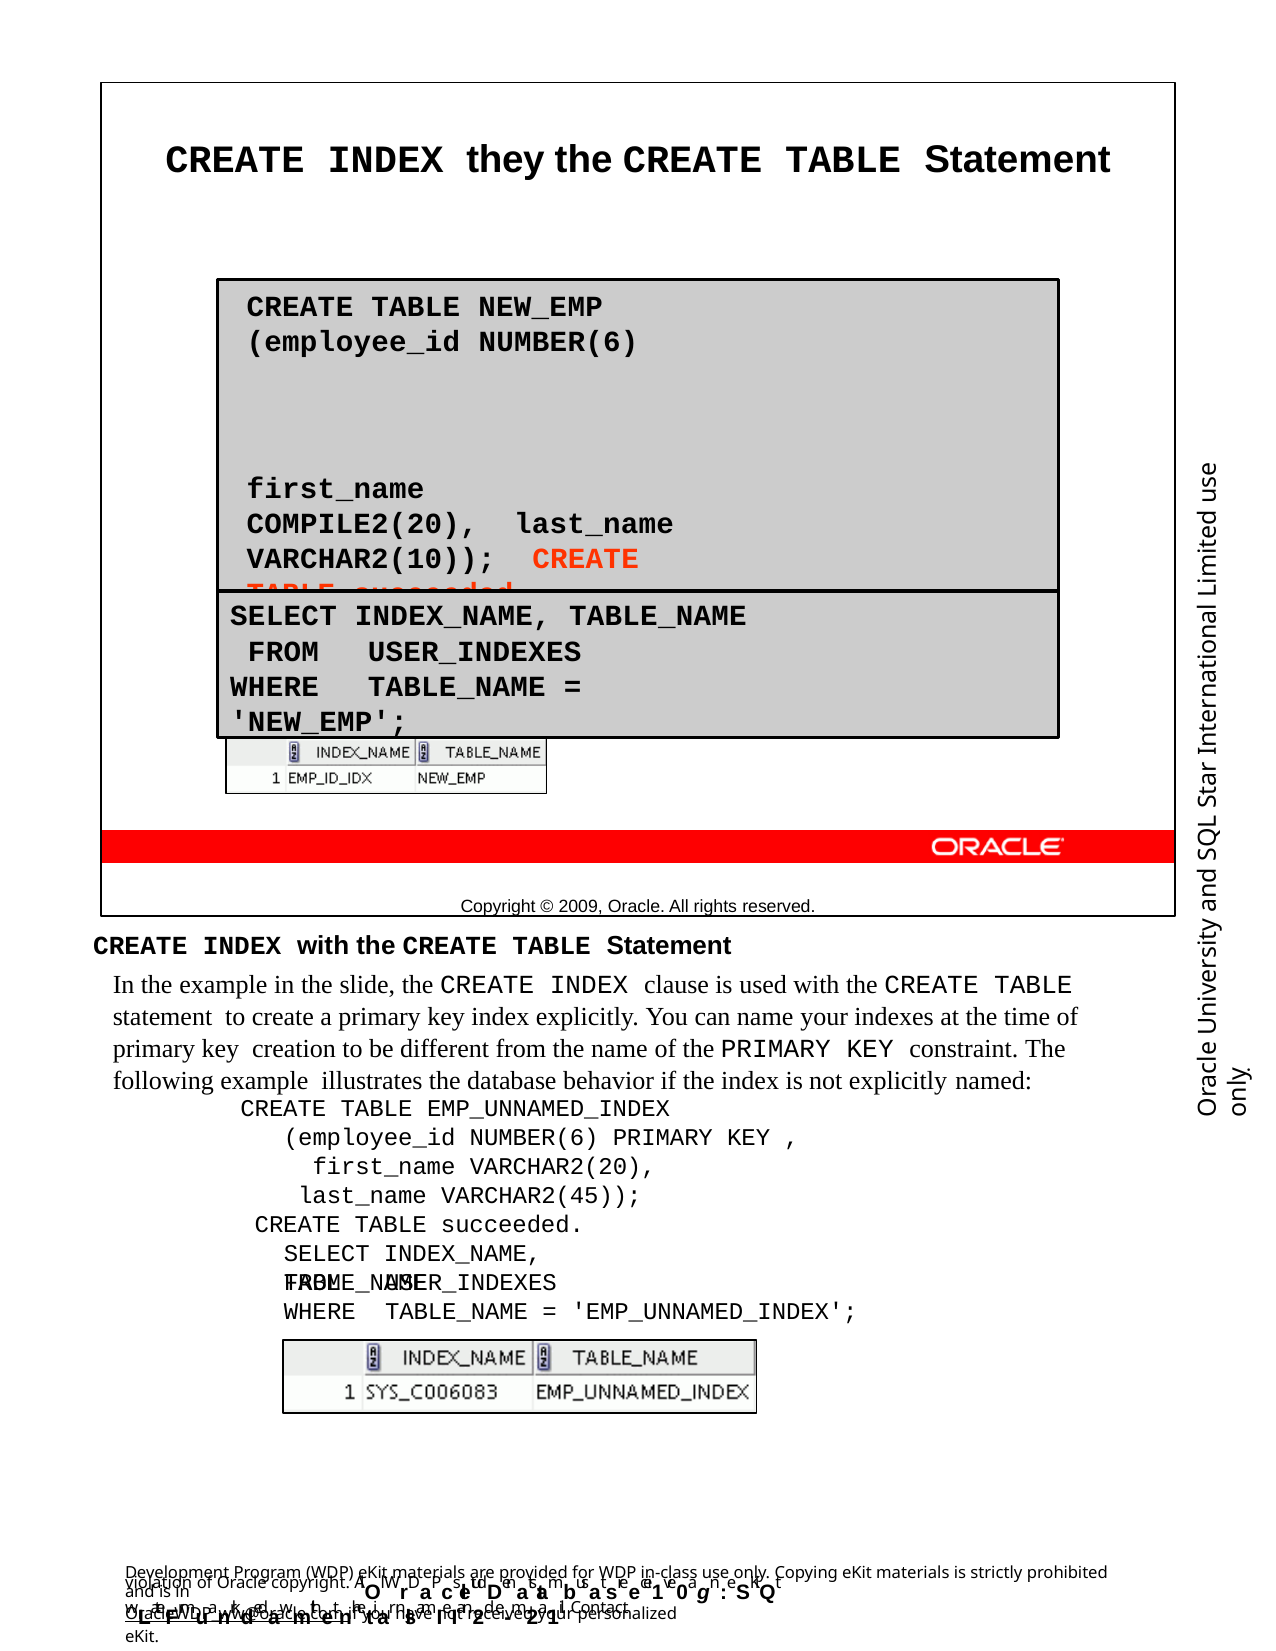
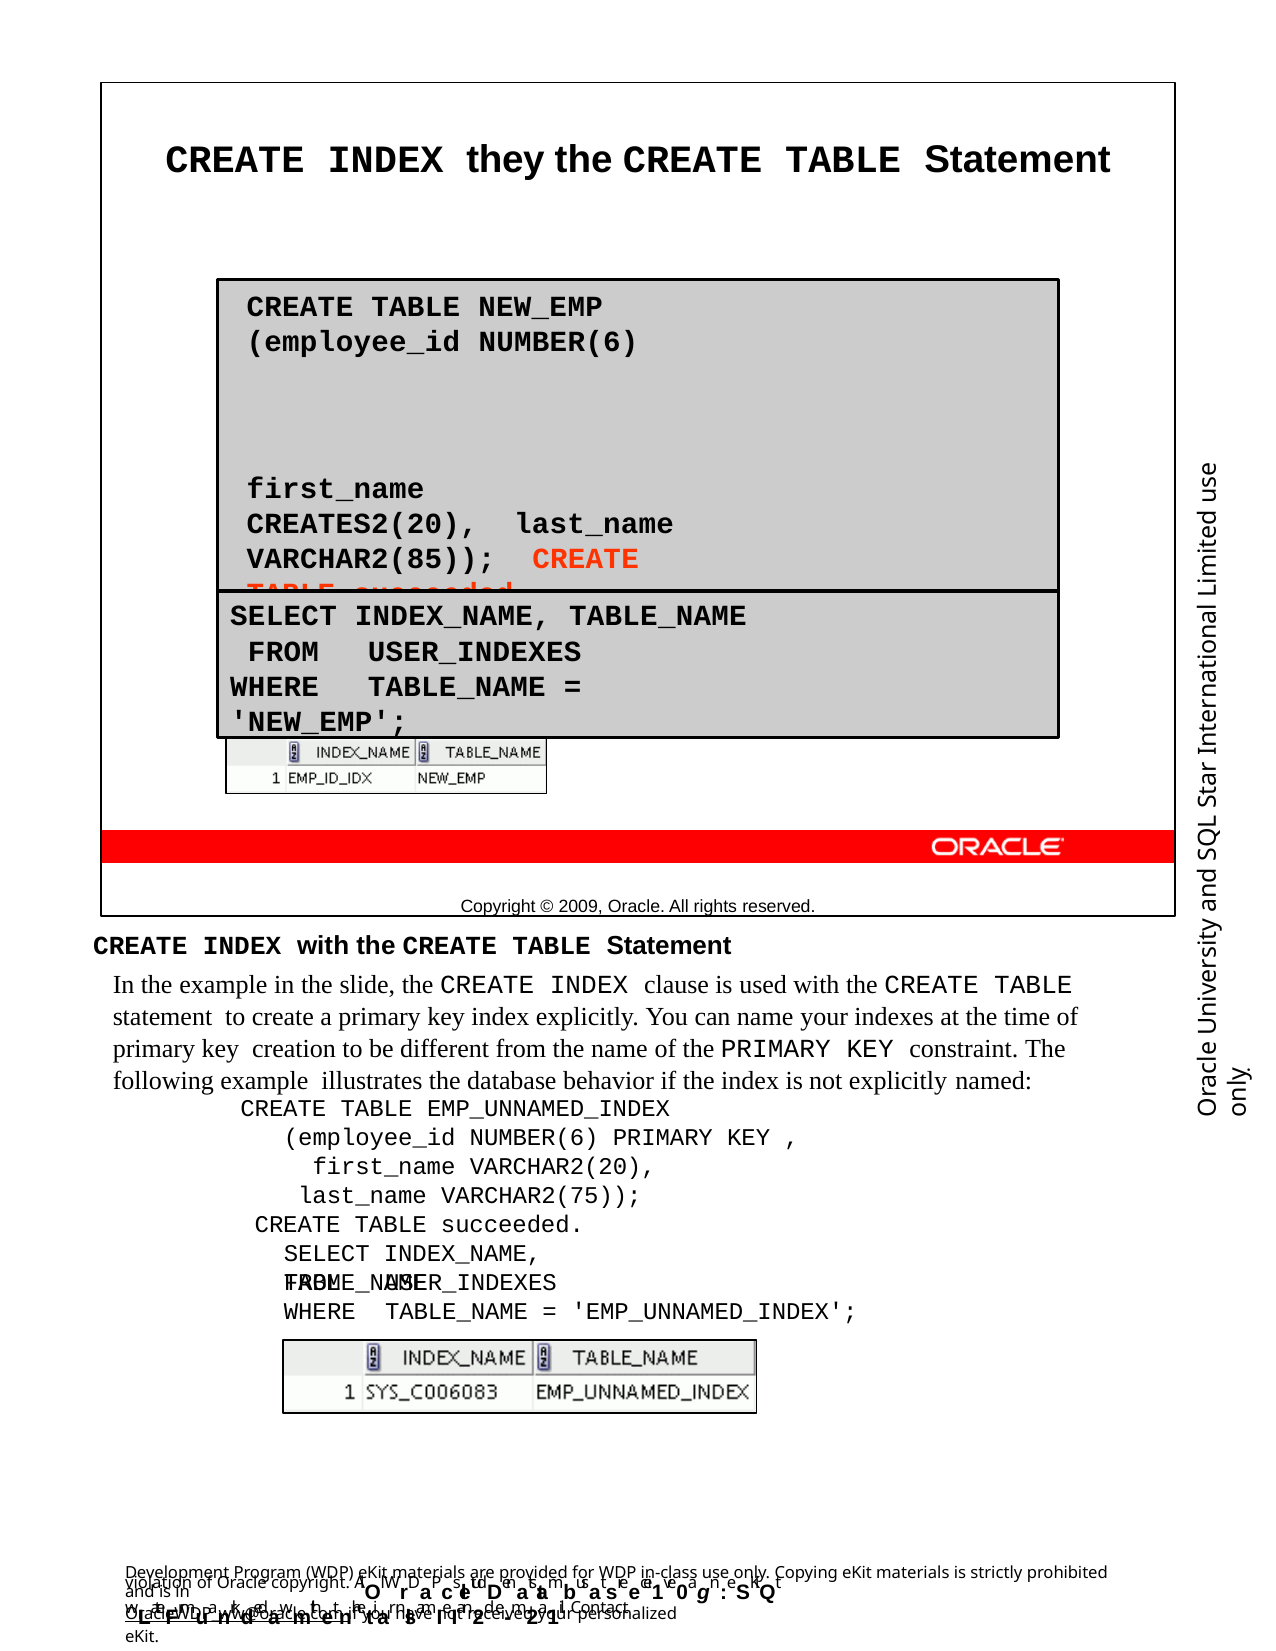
COMPILE2(20: COMPILE2(20 -> CREATES2(20
VARCHAR2(10: VARCHAR2(10 -> VARCHAR2(85
VARCHAR2(45: VARCHAR2(45 -> VARCHAR2(75
